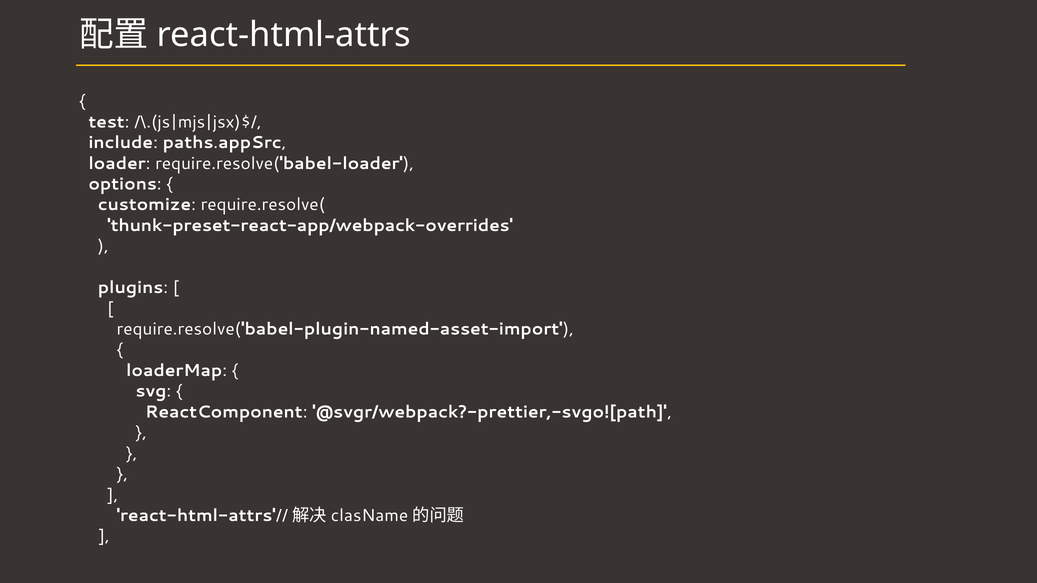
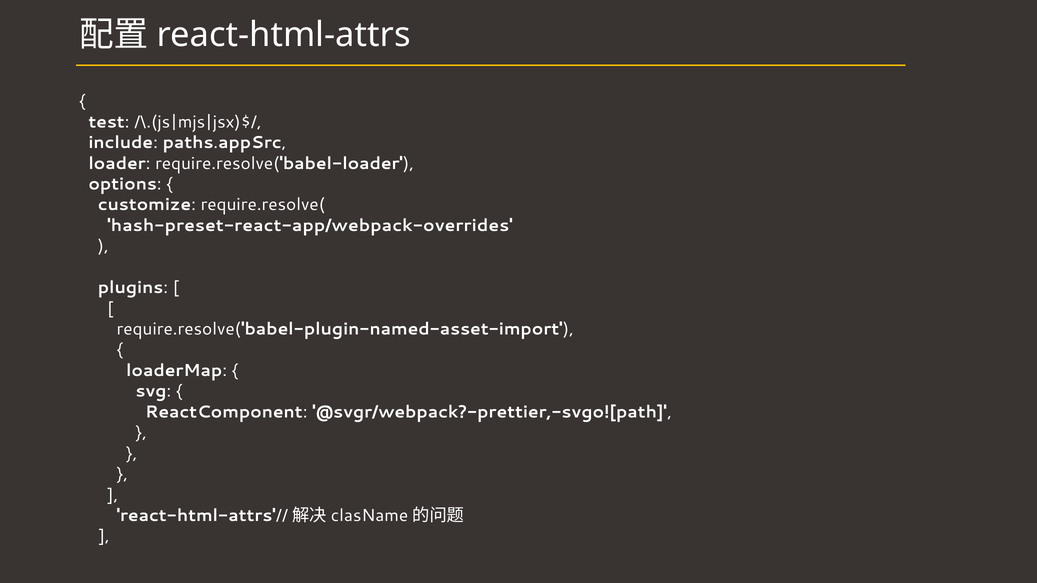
thunk-preset-react-app/webpack-overrides: thunk-preset-react-app/webpack-overrides -> hash-preset-react-app/webpack-overrides
